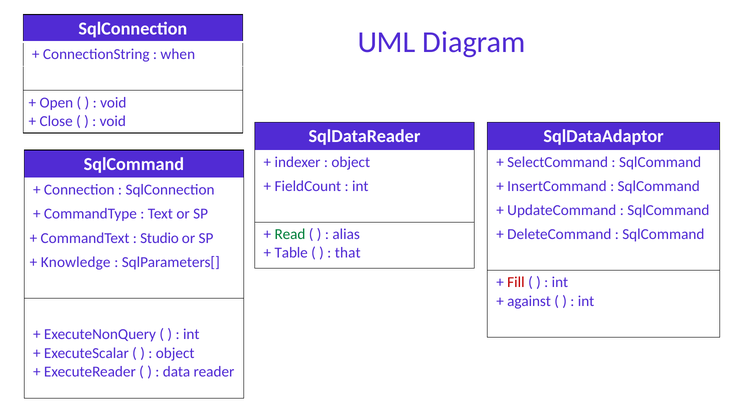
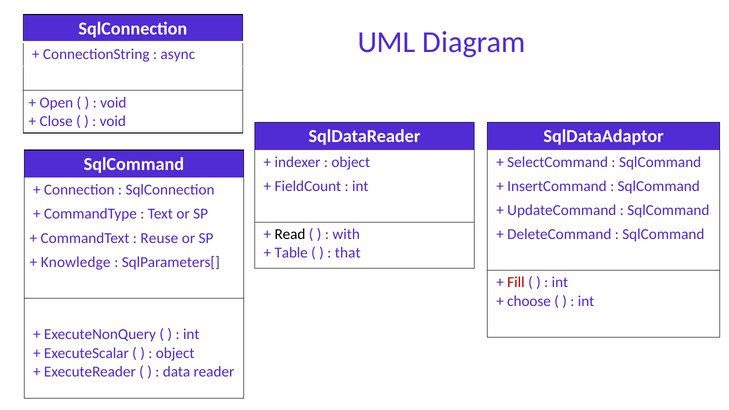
when: when -> async
Read colour: green -> black
alias: alias -> with
Studio: Studio -> Reuse
against: against -> choose
